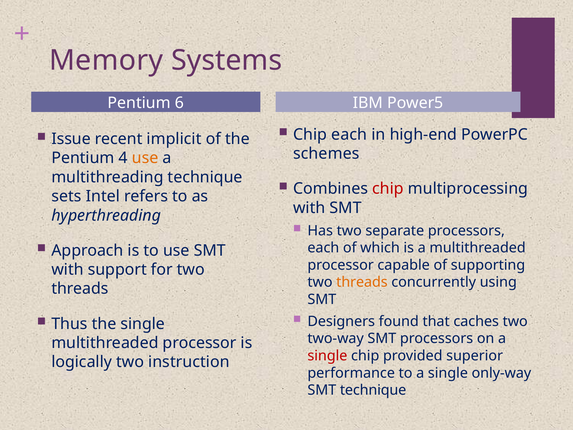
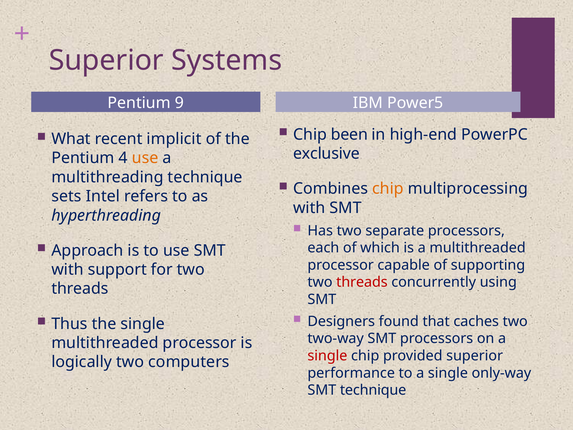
Memory at (106, 60): Memory -> Superior
6: 6 -> 9
Chip each: each -> been
Issue: Issue -> What
schemes: schemes -> exclusive
chip at (388, 189) colour: red -> orange
threads at (362, 282) colour: orange -> red
instruction: instruction -> computers
